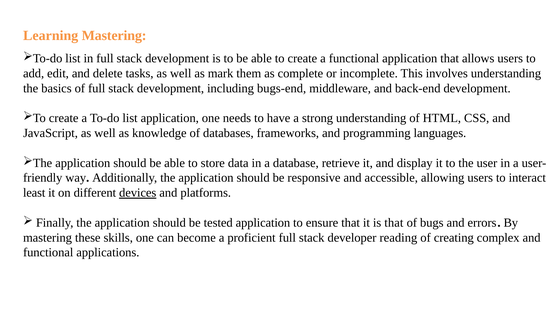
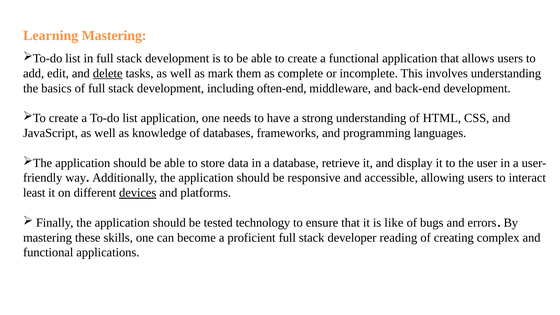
delete underline: none -> present
bugs-end: bugs-end -> often-end
tested application: application -> technology
is that: that -> like
